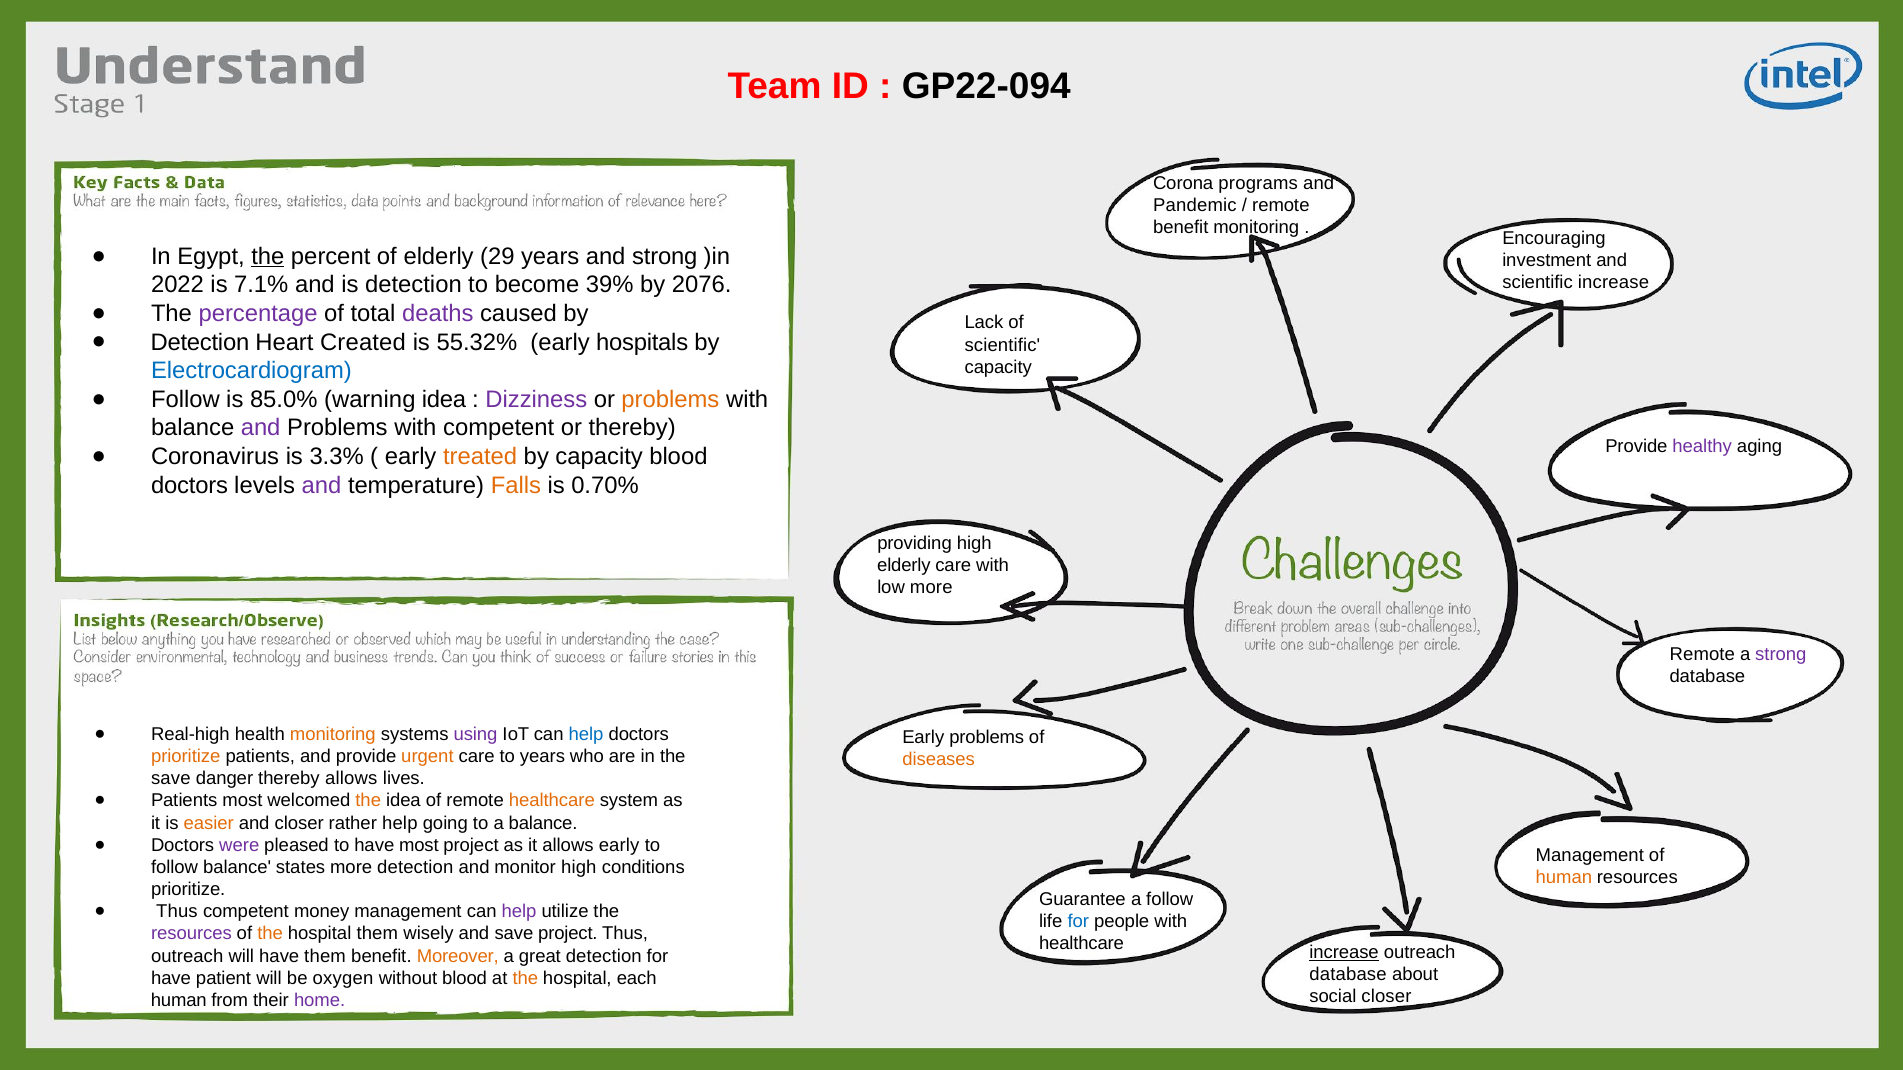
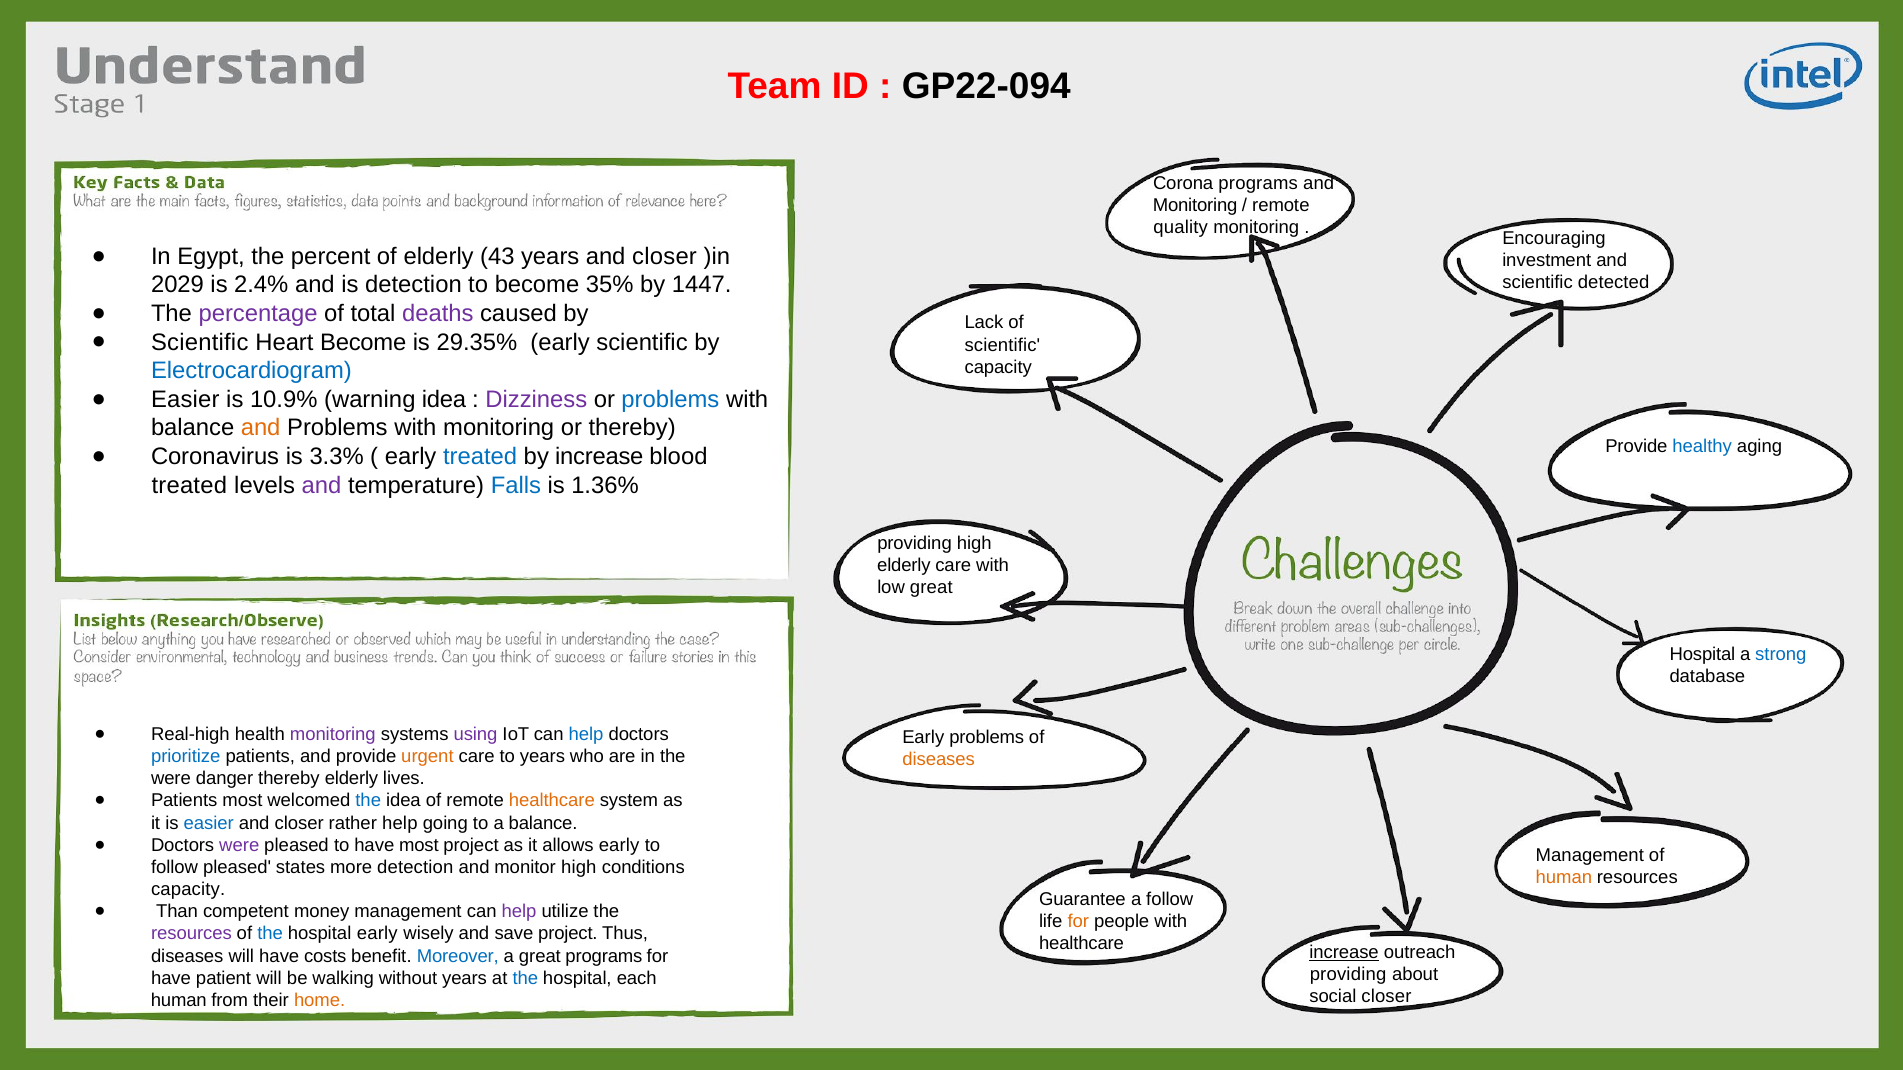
Pandemic at (1195, 206): Pandemic -> Monitoring
benefit at (1181, 228): benefit -> quality
the at (268, 257) underline: present -> none
29: 29 -> 43
years and strong: strong -> closer
scientific increase: increase -> detected
2022: 2022 -> 2029
7.1%: 7.1% -> 2.4%
39%: 39% -> 35%
2076: 2076 -> 1447
Detection at (200, 342): Detection -> Scientific
Heart Created: Created -> Become
55.32%: 55.32% -> 29.35%
early hospitals: hospitals -> scientific
Follow at (185, 400): Follow -> Easier
85.0%: 85.0% -> 10.9%
problems at (670, 400) colour: orange -> blue
and at (261, 428) colour: purple -> orange
with competent: competent -> monitoring
healthy colour: purple -> blue
treated at (480, 457) colour: orange -> blue
by capacity: capacity -> increase
doctors at (190, 486): doctors -> treated
Falls colour: orange -> blue
0.70%: 0.70% -> 1.36%
low more: more -> great
Remote at (1702, 655): Remote -> Hospital
strong at (1781, 655) colour: purple -> blue
monitoring at (333, 735) colour: orange -> purple
prioritize at (186, 757) colour: orange -> blue
save at (171, 779): save -> were
thereby allows: allows -> elderly
the at (368, 801) colour: orange -> blue
easier at (209, 823) colour: orange -> blue
follow balance: balance -> pleased
prioritize at (188, 890): prioritize -> capacity
Thus at (177, 912): Thus -> Than
for at (1078, 922) colour: blue -> orange
the at (270, 934) colour: orange -> blue
hospital them: them -> early
outreach at (187, 956): outreach -> diseases
have them: them -> costs
Moreover colour: orange -> blue
great detection: detection -> programs
database at (1348, 975): database -> providing
oxygen: oxygen -> walking
without blood: blood -> years
the at (525, 979) colour: orange -> blue
home colour: purple -> orange
